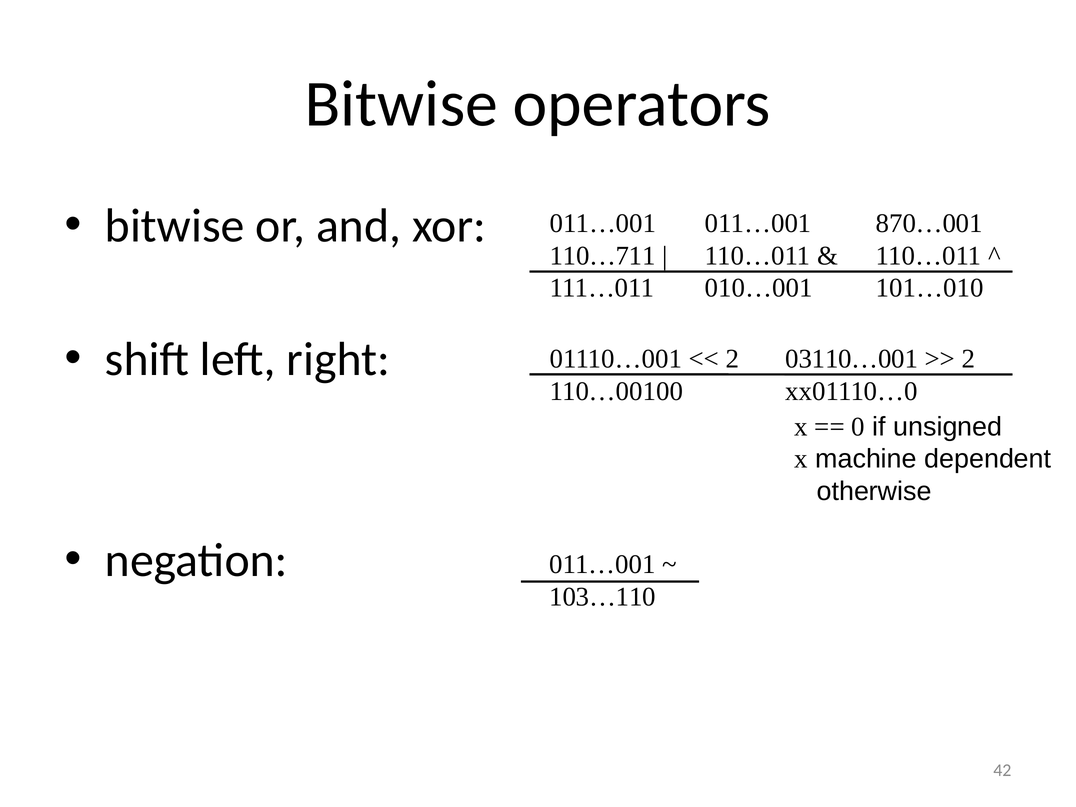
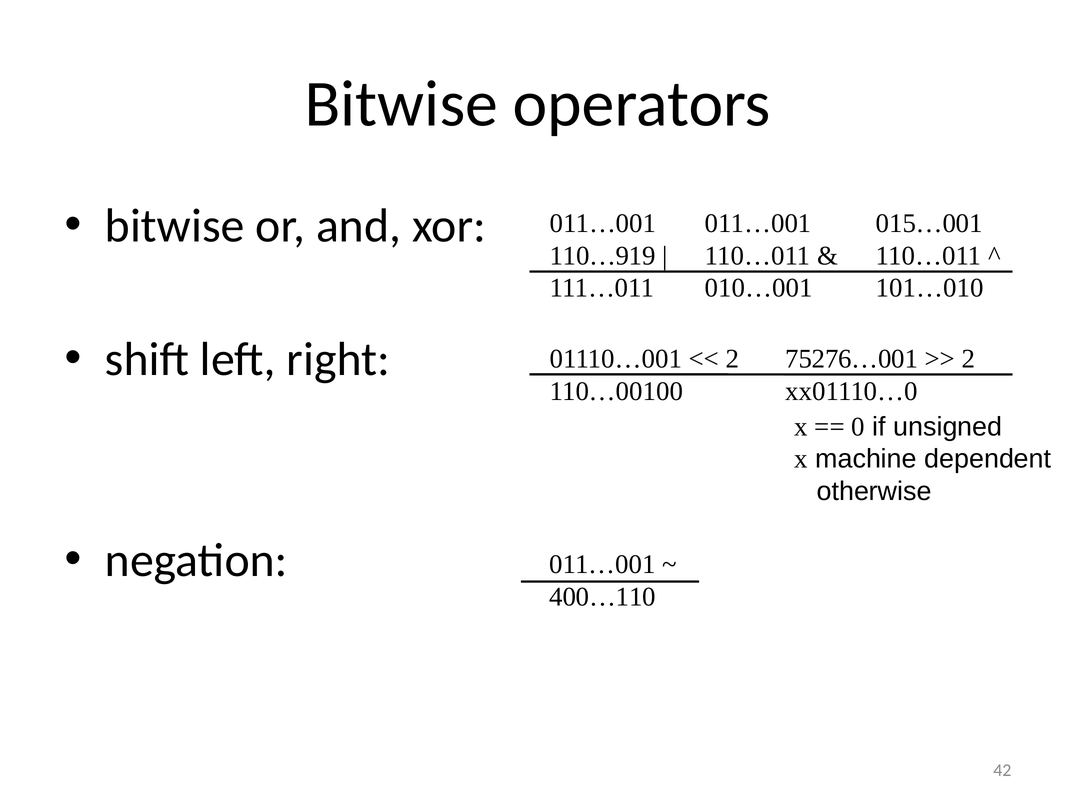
870…001: 870…001 -> 015…001
110…711: 110…711 -> 110…919
03110…001: 03110…001 -> 75276…001
103…110: 103…110 -> 400…110
